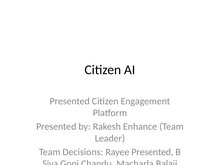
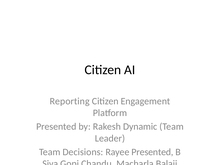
Presented at (70, 101): Presented -> Reporting
Enhance: Enhance -> Dynamic
